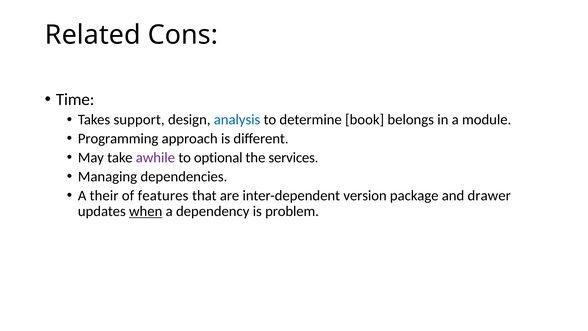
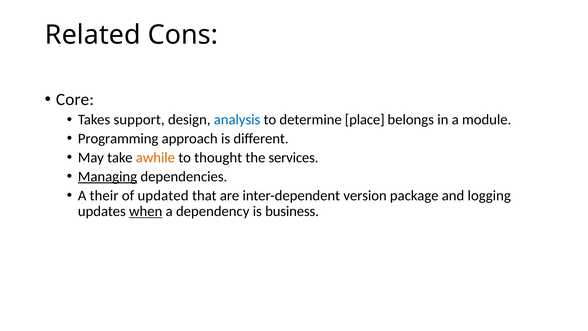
Time: Time -> Core
book: book -> place
awhile colour: purple -> orange
optional: optional -> thought
Managing underline: none -> present
features: features -> updated
drawer: drawer -> logging
problem: problem -> business
